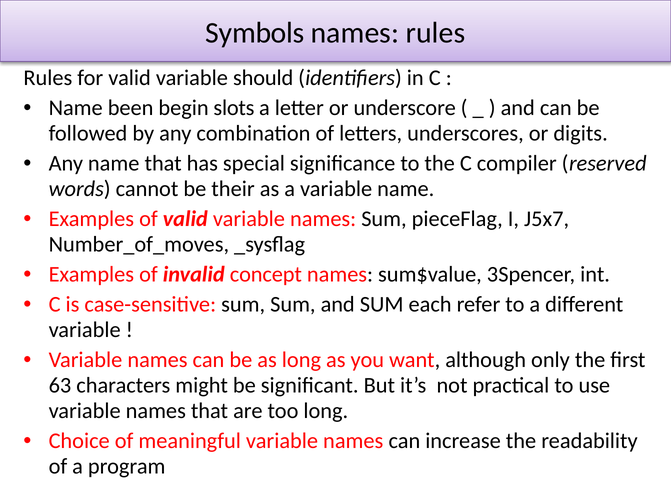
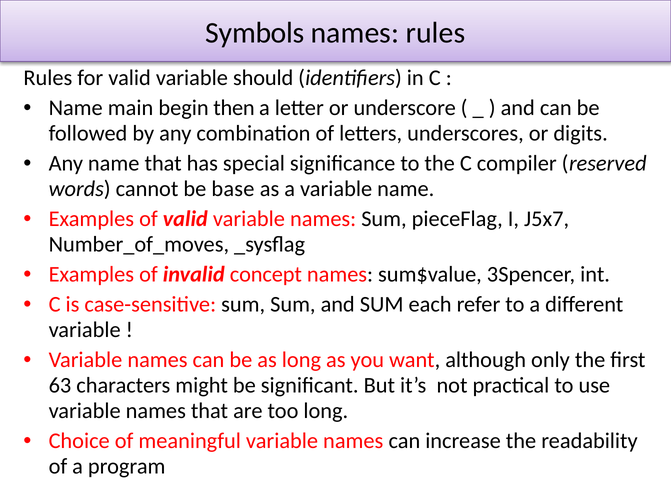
been: been -> main
slots: slots -> then
their: their -> base
